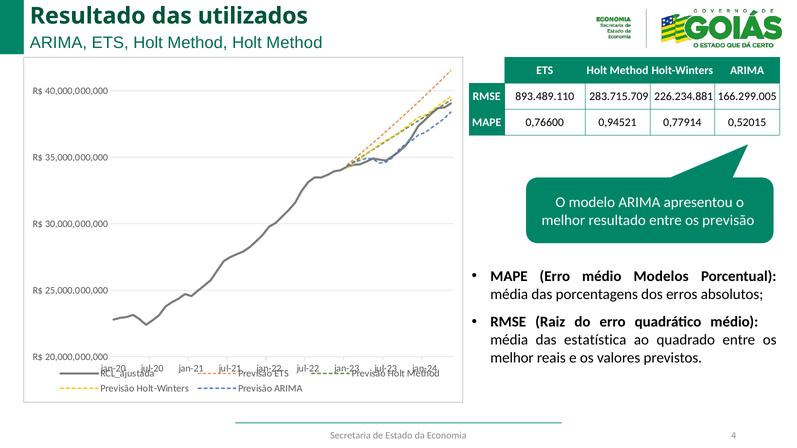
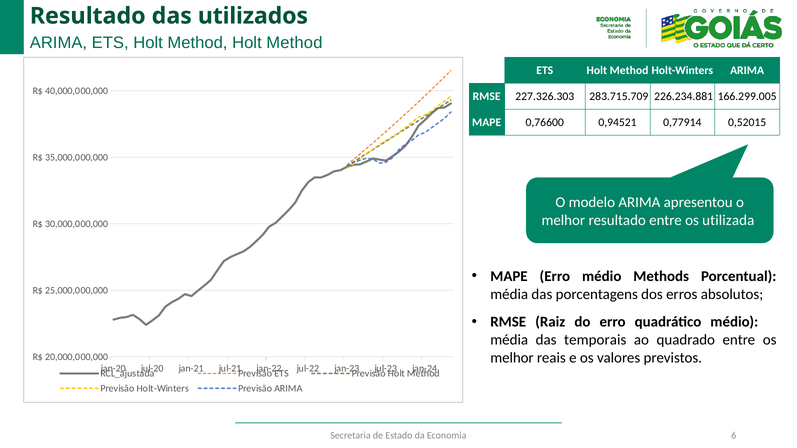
893.489.110: 893.489.110 -> 227.326.303
os previsão: previsão -> utilizada
Modelos: Modelos -> Methods
estatística: estatística -> temporais
4: 4 -> 6
